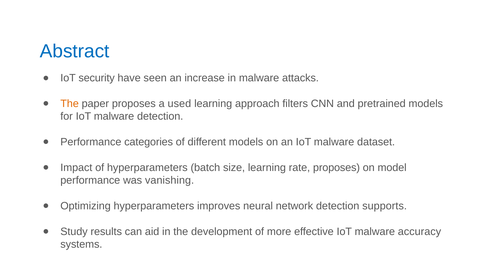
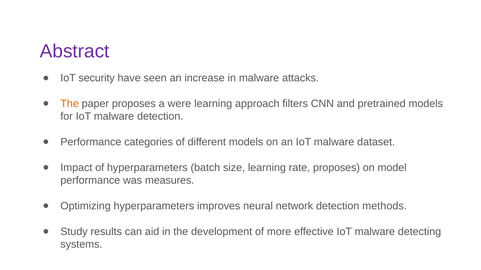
Abstract colour: blue -> purple
used: used -> were
vanishing: vanishing -> measures
supports: supports -> methods
accuracy: accuracy -> detecting
